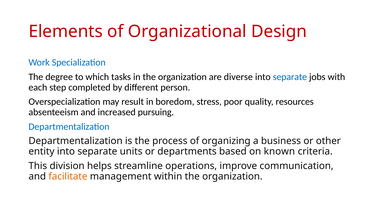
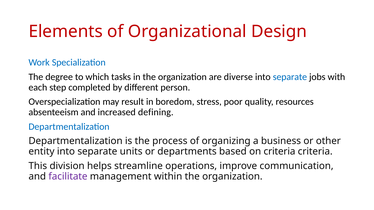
pursuing: pursuing -> defining
on known: known -> criteria
facilitate colour: orange -> purple
